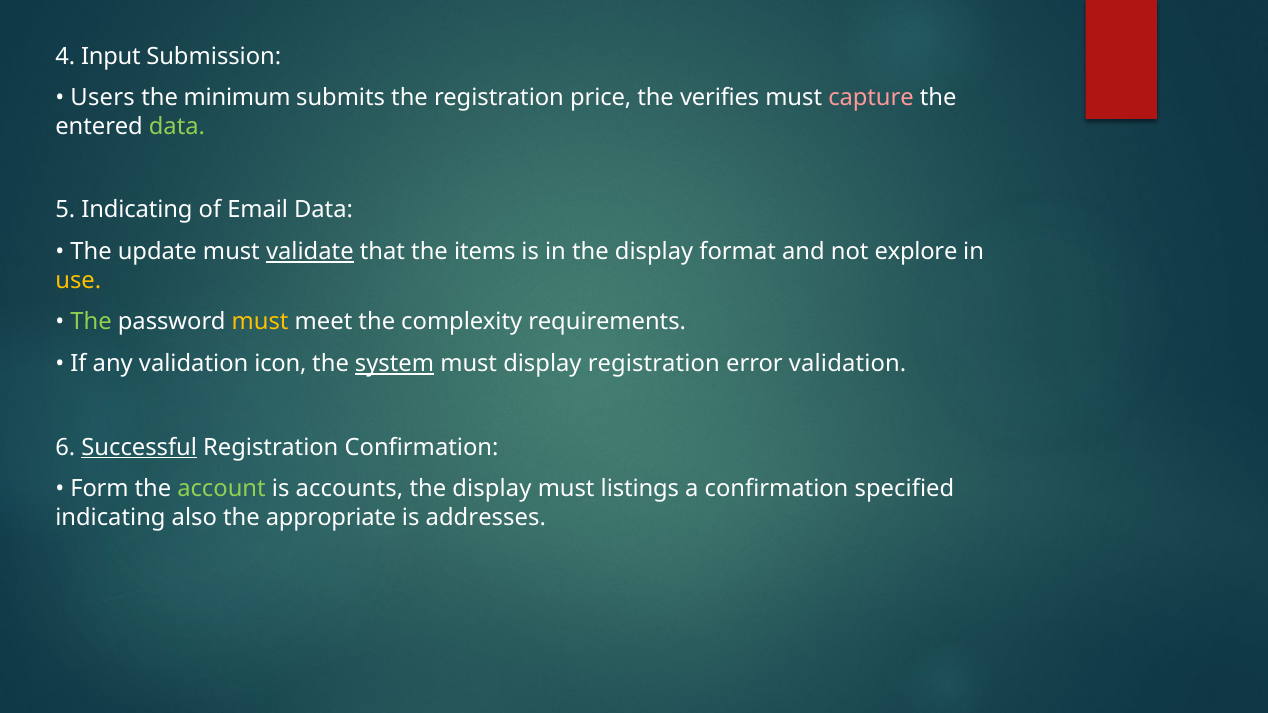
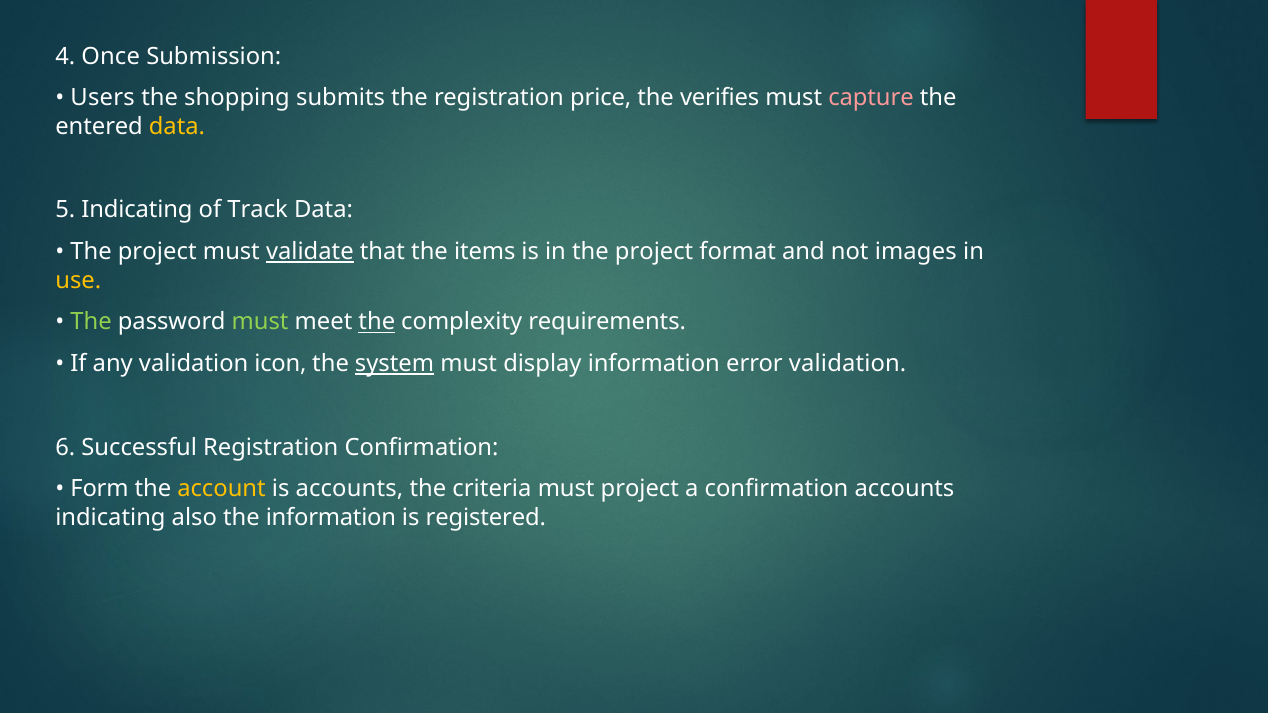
Input: Input -> Once
minimum: minimum -> shopping
data at (177, 127) colour: light green -> yellow
Email: Email -> Track
update at (157, 252): update -> project
in the display: display -> project
explore: explore -> images
must at (260, 322) colour: yellow -> light green
the at (377, 322) underline: none -> present
display registration: registration -> information
Successful underline: present -> none
account colour: light green -> yellow
display at (492, 489): display -> criteria
must listings: listings -> project
confirmation specified: specified -> accounts
the appropriate: appropriate -> information
addresses: addresses -> registered
